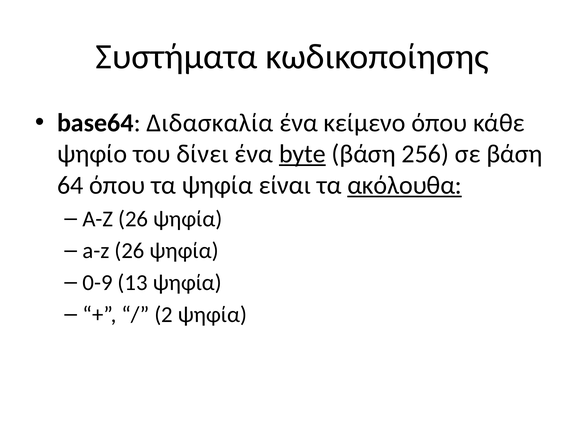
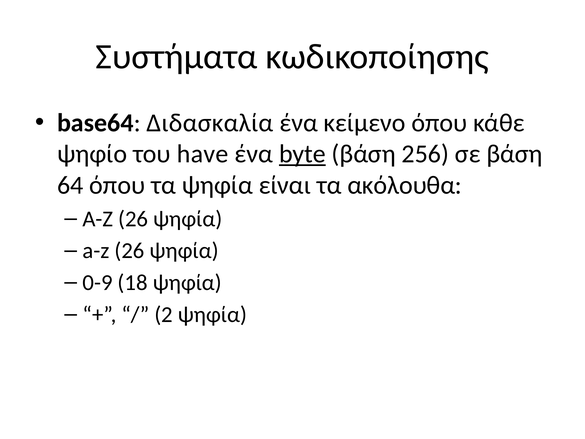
δίνει: δίνει -> have
ακόλουθα underline: present -> none
13: 13 -> 18
